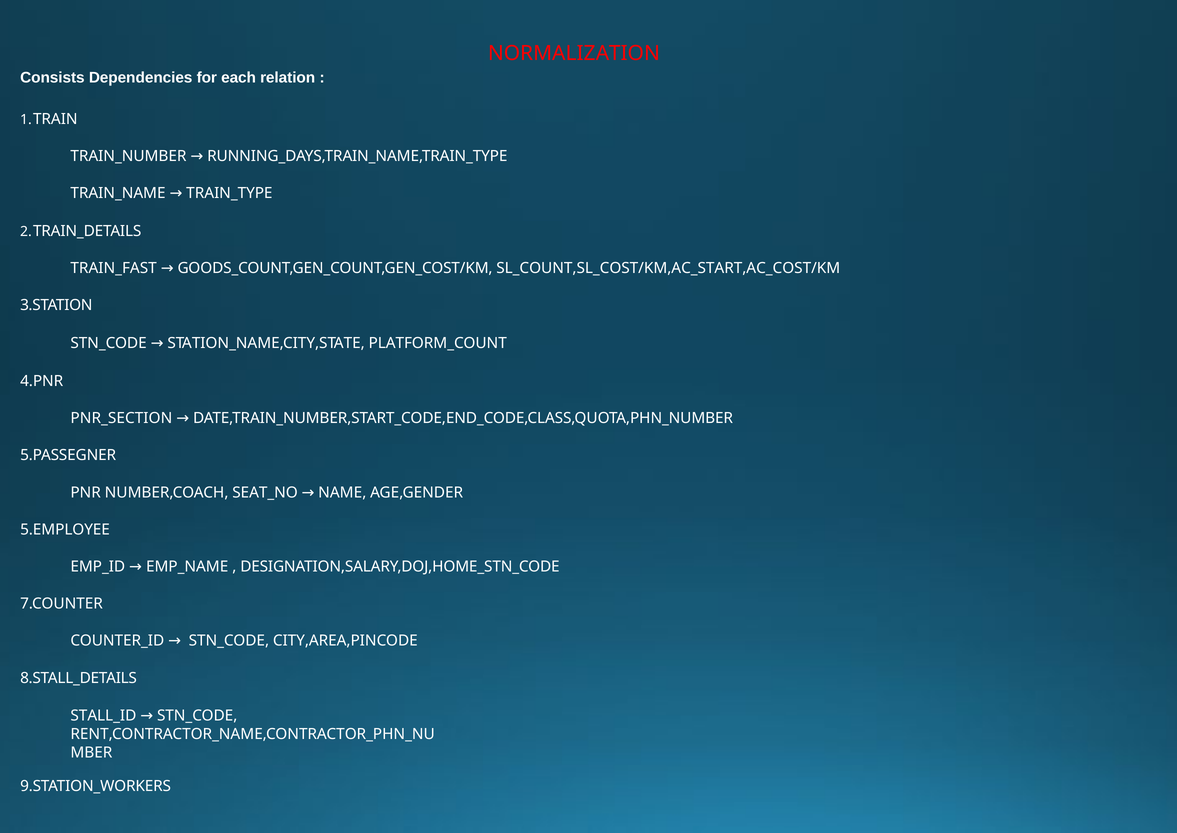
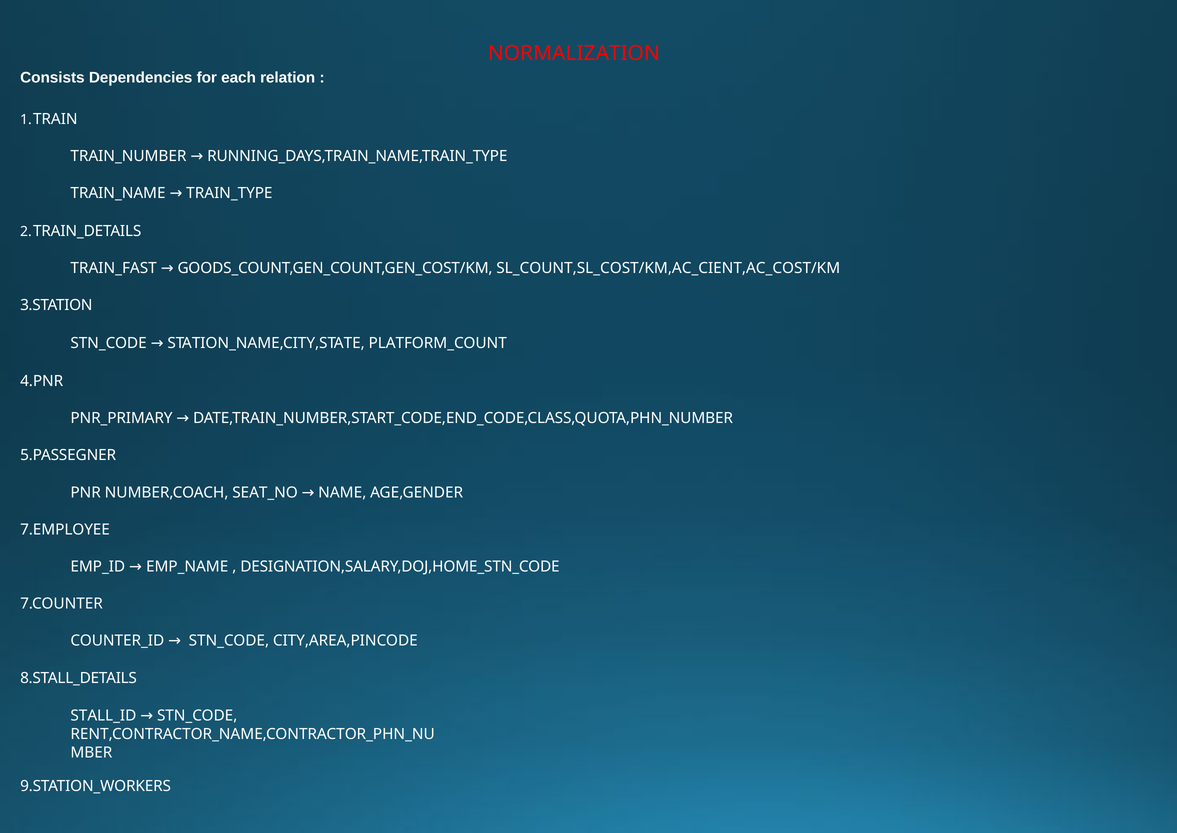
SL_COUNT,SL_COST/KM,AC_START,AC_COST/KM: SL_COUNT,SL_COST/KM,AC_START,AC_COST/KM -> SL_COUNT,SL_COST/KM,AC_CIENT,AC_COST/KM
PNR_SECTION: PNR_SECTION -> PNR_PRIMARY
5.EMPLOYEE: 5.EMPLOYEE -> 7.EMPLOYEE
